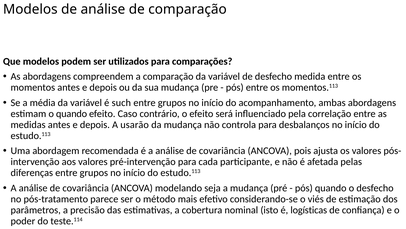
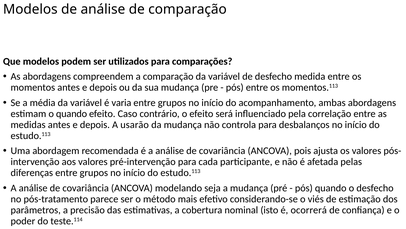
such: such -> varia
logísticas: logísticas -> ocorrerá
